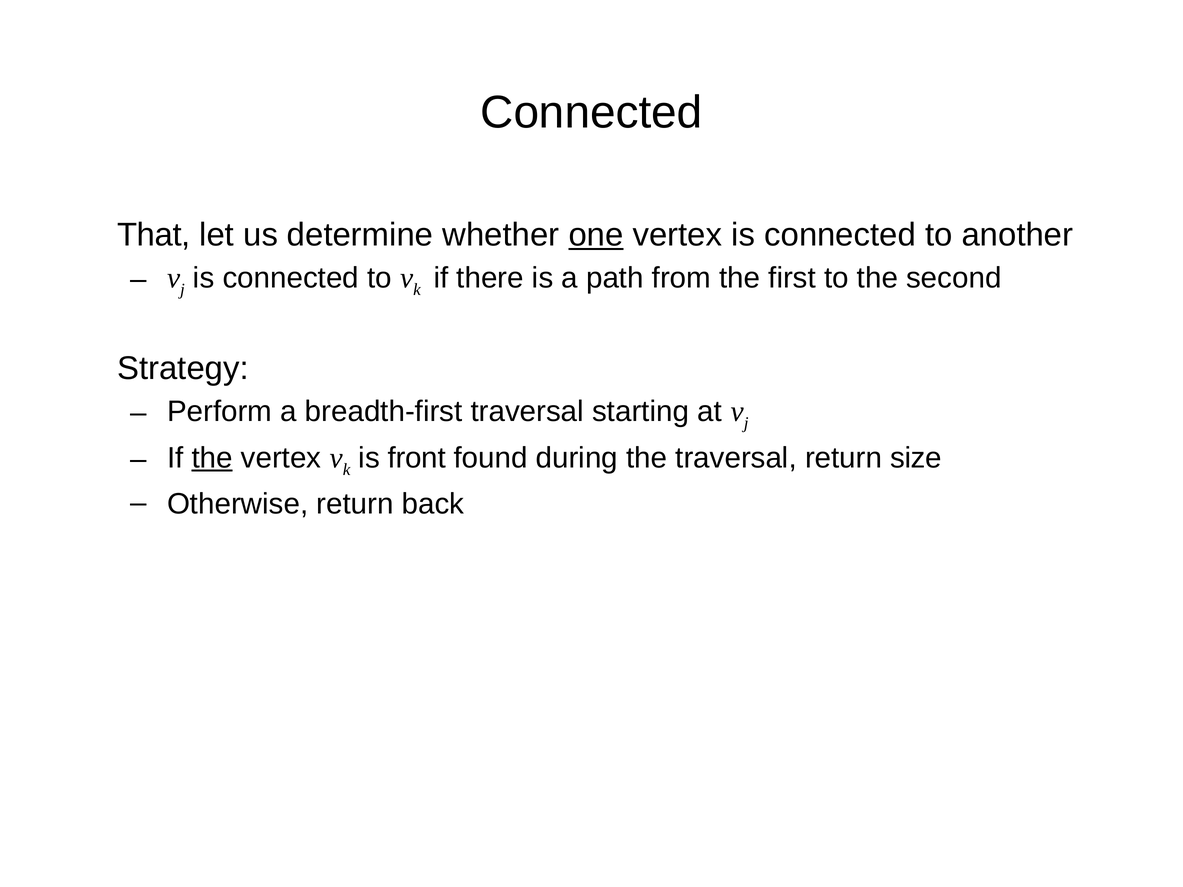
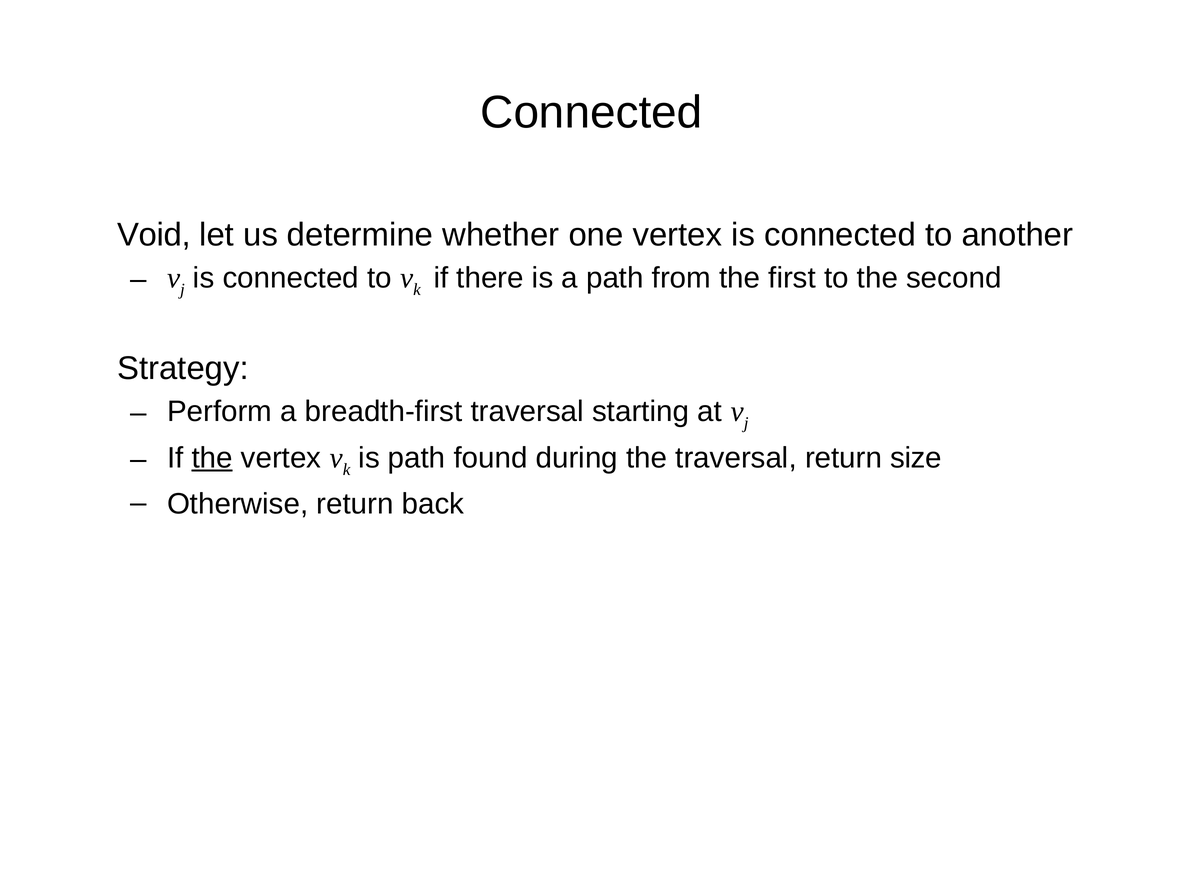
That: That -> Void
one underline: present -> none
is front: front -> path
